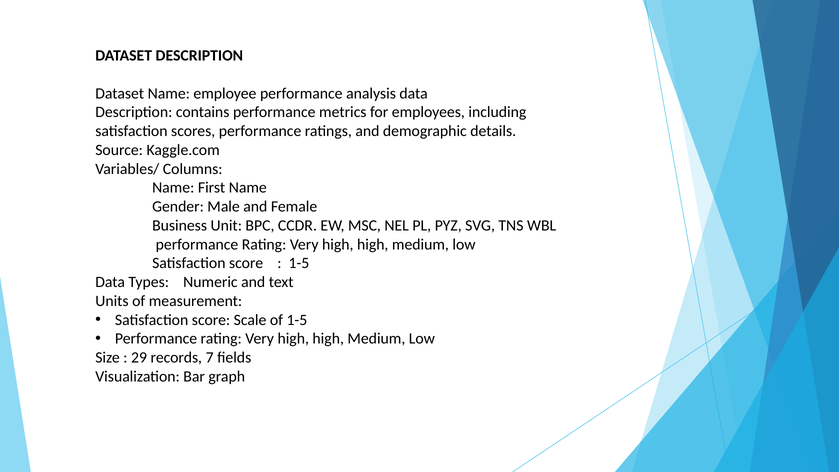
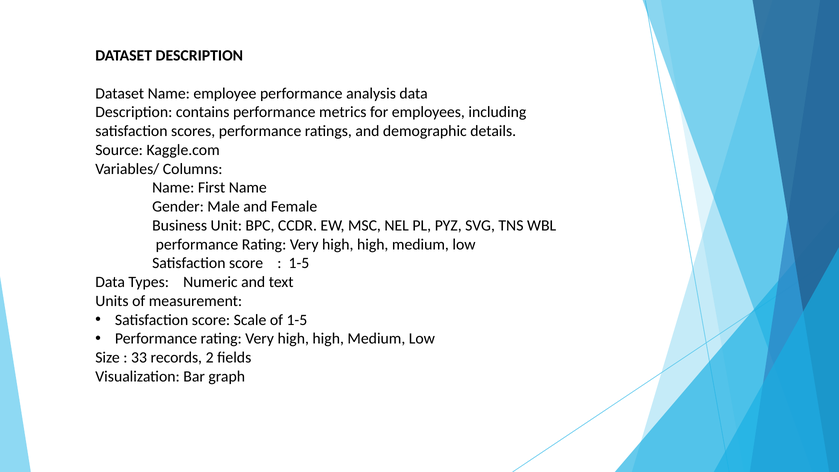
29: 29 -> 33
7: 7 -> 2
